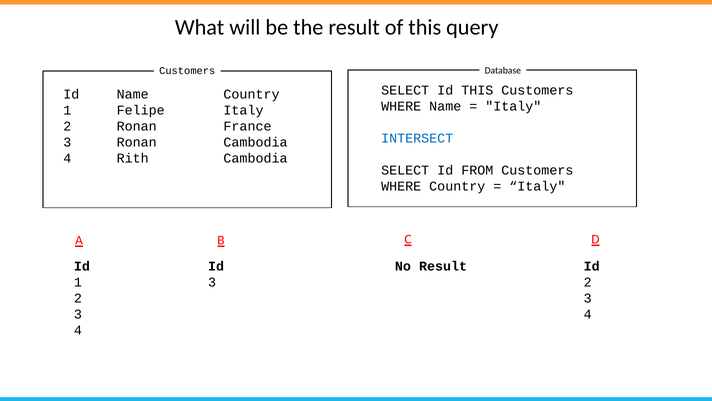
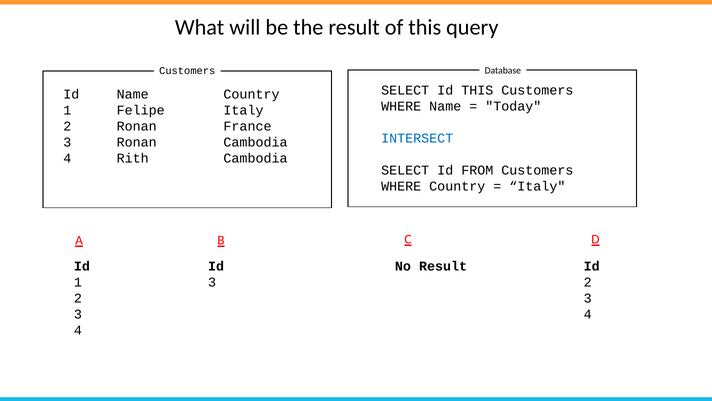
Italy at (513, 106): Italy -> Today
